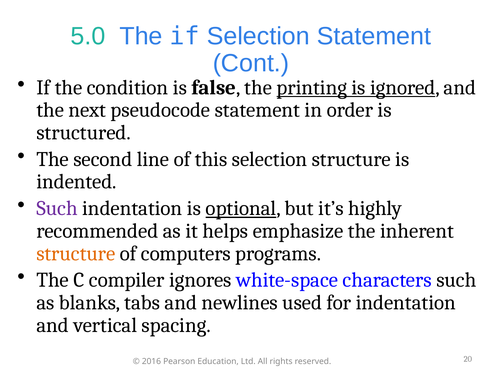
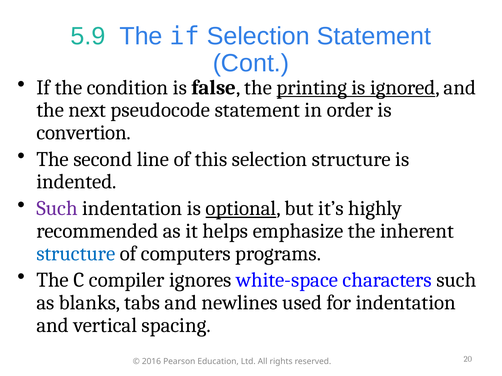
5.0: 5.0 -> 5.9
structured: structured -> convertion
structure at (76, 254) colour: orange -> blue
